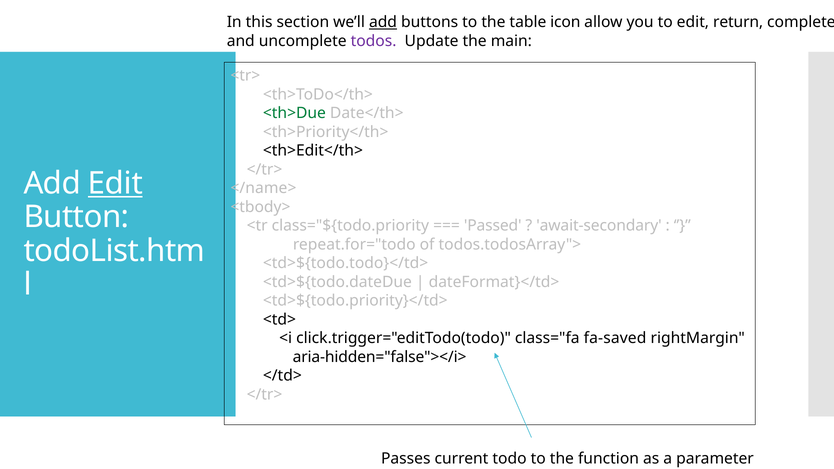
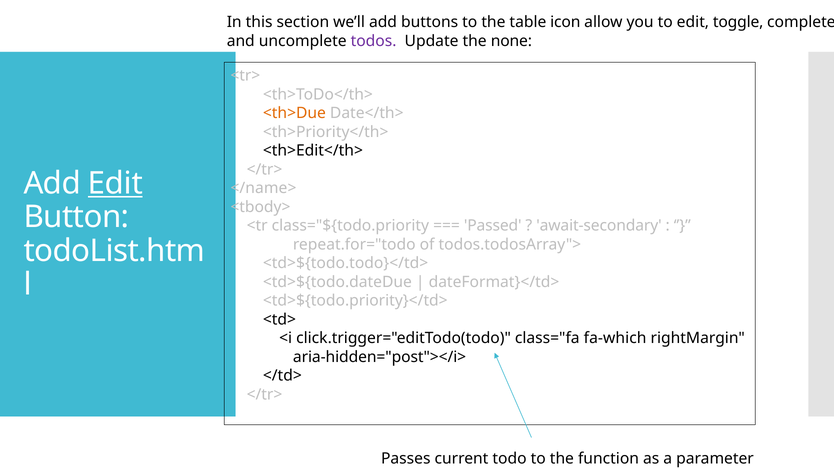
add at (383, 22) underline: present -> none
return: return -> toggle
main: main -> none
<th>Due colour: green -> orange
fa-saved: fa-saved -> fa-which
aria-hidden="false"></i>: aria-hidden="false"></i> -> aria-hidden="post"></i>
